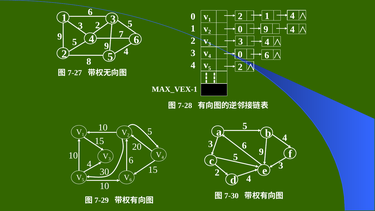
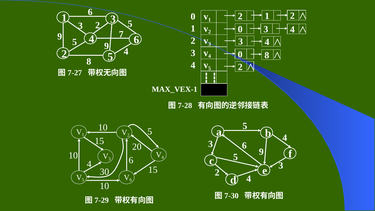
4 at (292, 16): 4 -> 2
0 9: 9 -> 3
0 6: 6 -> 8
